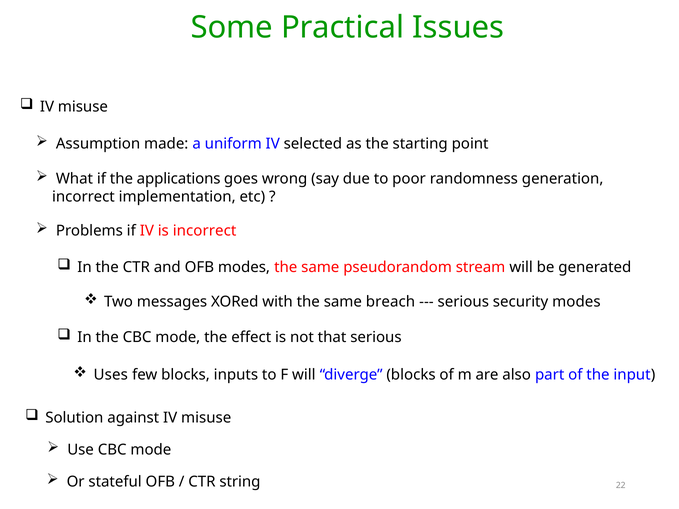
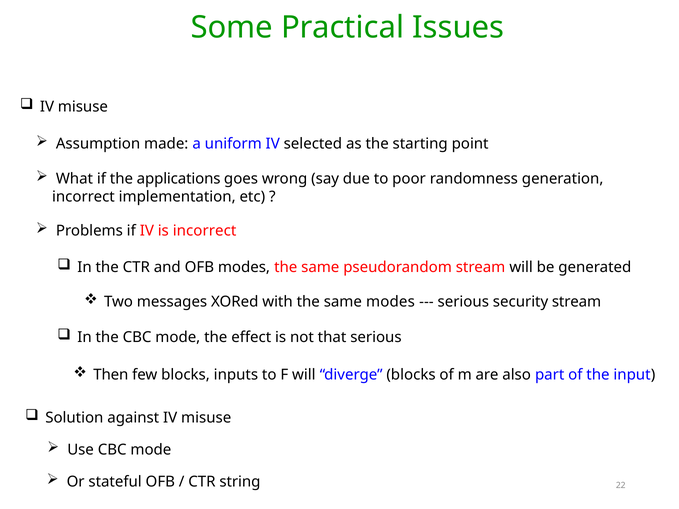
same breach: breach -> modes
security modes: modes -> stream
Uses: Uses -> Then
